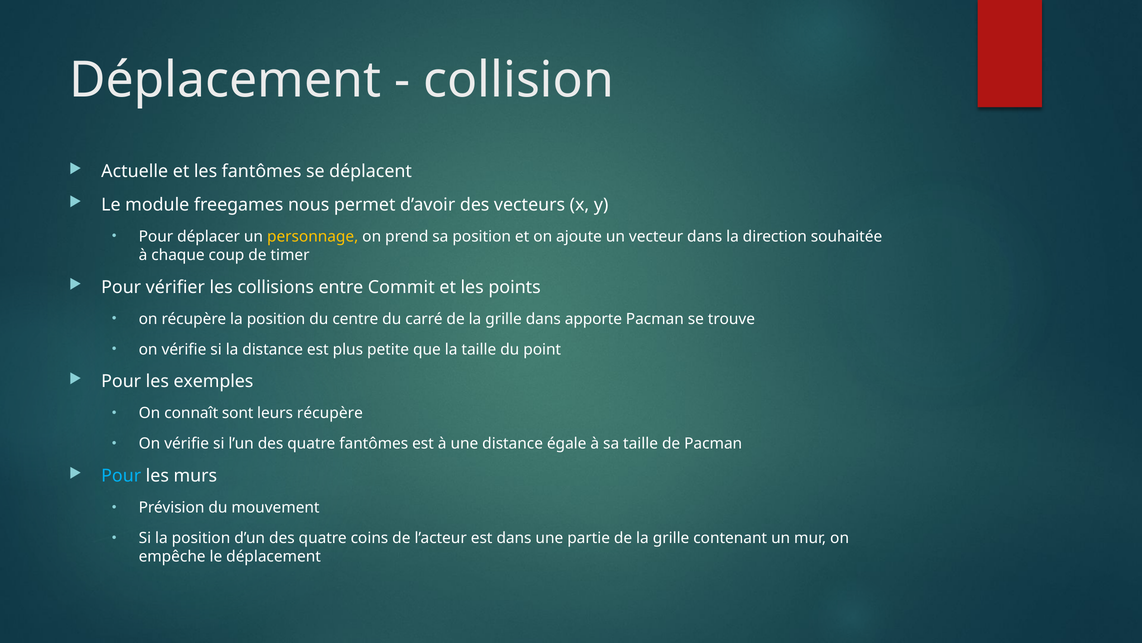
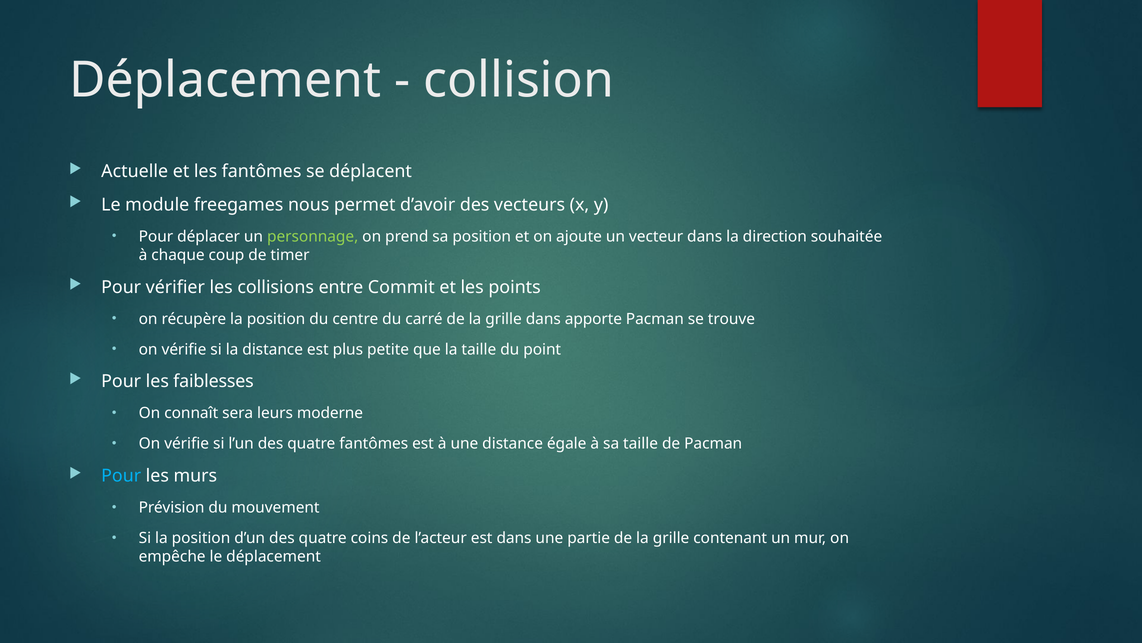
personnage colour: yellow -> light green
exemples: exemples -> faiblesses
sont: sont -> sera
leurs récupère: récupère -> moderne
